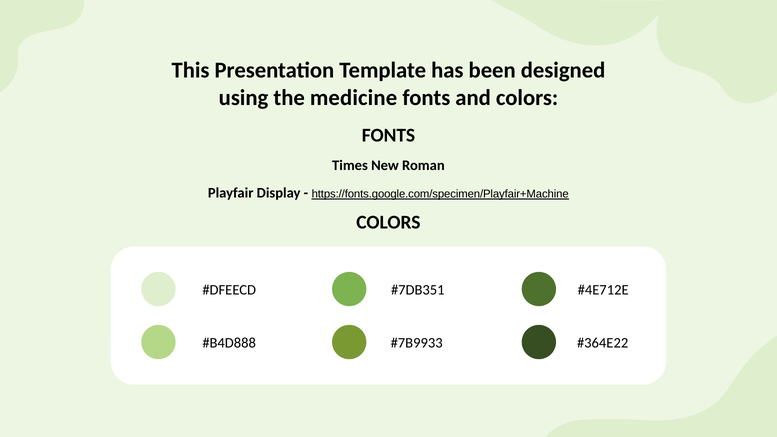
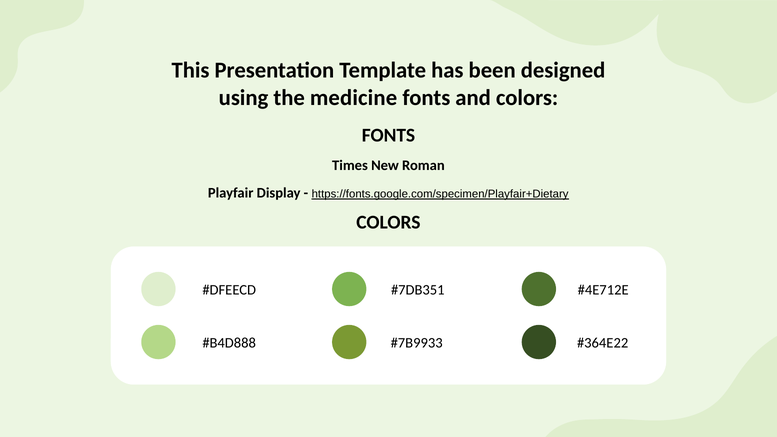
https://fonts.google.com/specimen/Playfair+Machine: https://fonts.google.com/specimen/Playfair+Machine -> https://fonts.google.com/specimen/Playfair+Dietary
